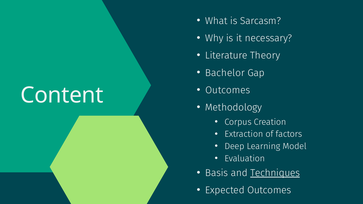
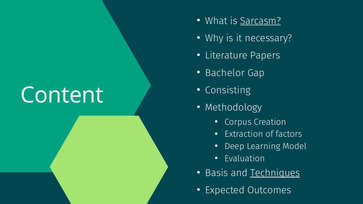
Sarcasm underline: none -> present
Theory: Theory -> Papers
Outcomes at (228, 90): Outcomes -> Consisting
